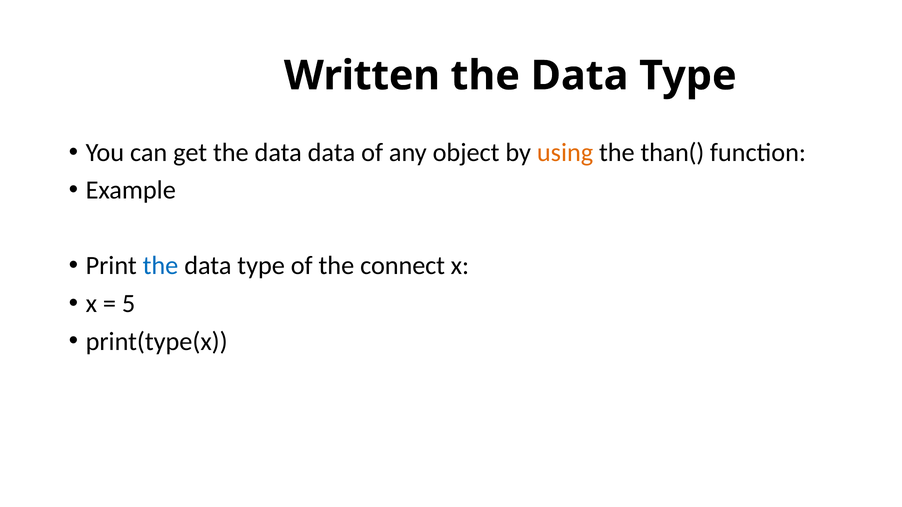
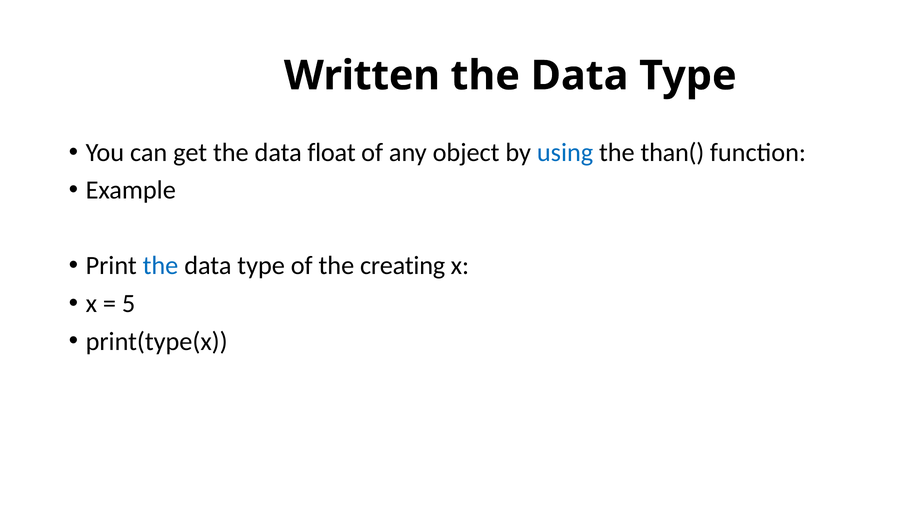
data data: data -> float
using colour: orange -> blue
connect: connect -> creating
